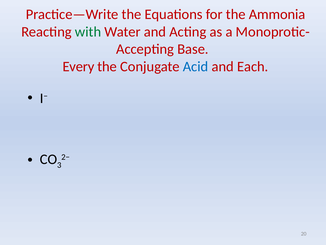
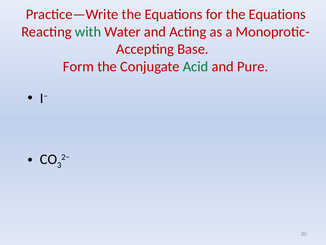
for the Ammonia: Ammonia -> Equations
Every: Every -> Form
Acid colour: blue -> green
Each: Each -> Pure
